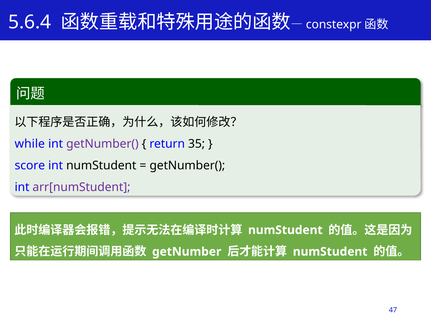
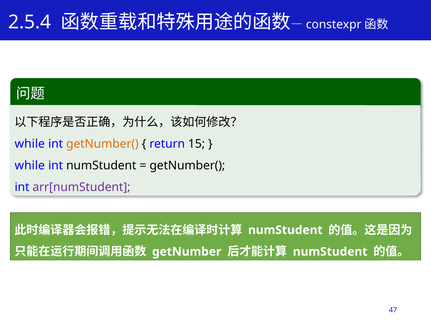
5.6.4: 5.6.4 -> 2.5.4
getNumber( at (102, 144) colour: purple -> orange
35: 35 -> 15
score at (30, 165): score -> while
